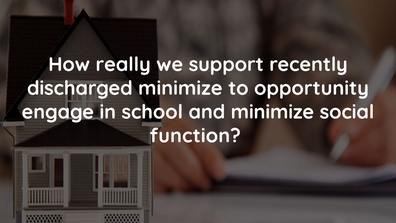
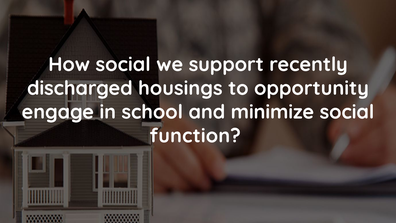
How really: really -> social
discharged minimize: minimize -> housings
